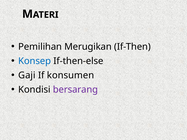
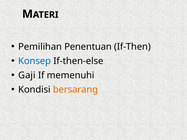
Merugikan: Merugikan -> Penentuan
konsumen: konsumen -> memenuhi
bersarang colour: purple -> orange
